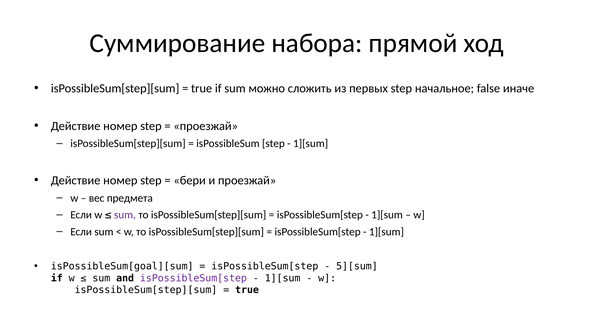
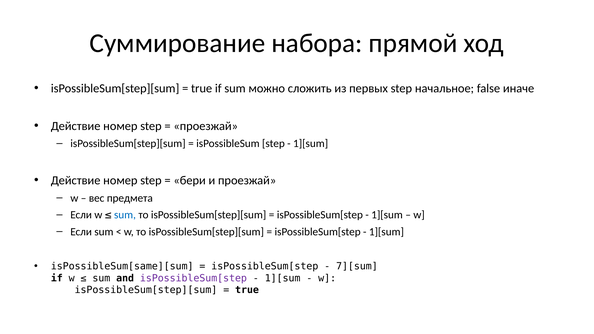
sum at (125, 215) colour: purple -> blue
isPossibleSum[goal][sum: isPossibleSum[goal][sum -> isPossibleSum[same][sum
5][sum: 5][sum -> 7][sum
